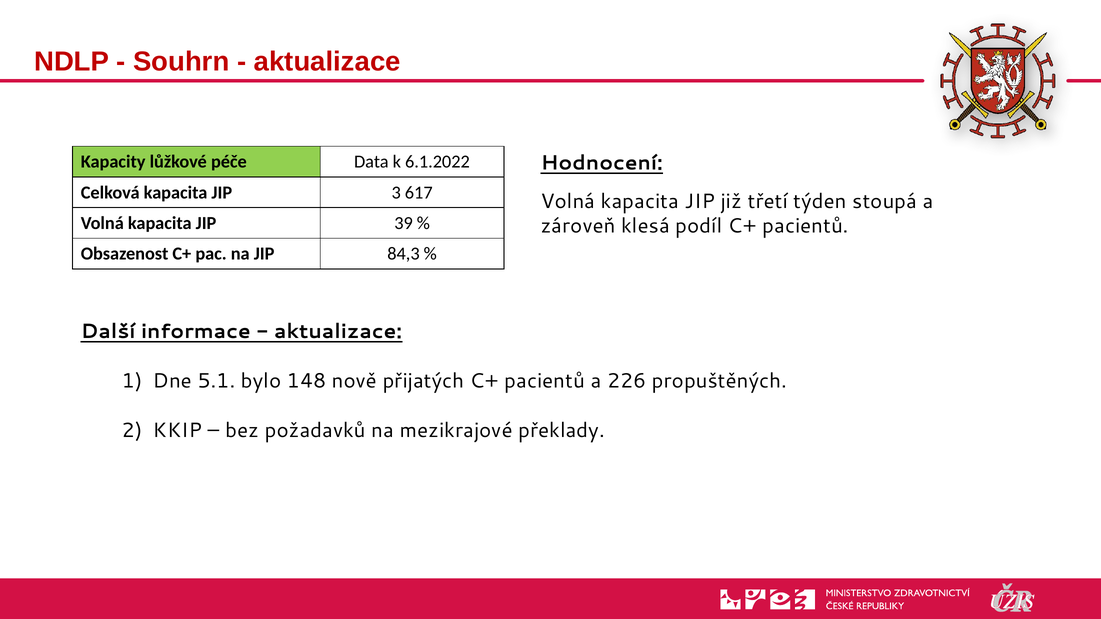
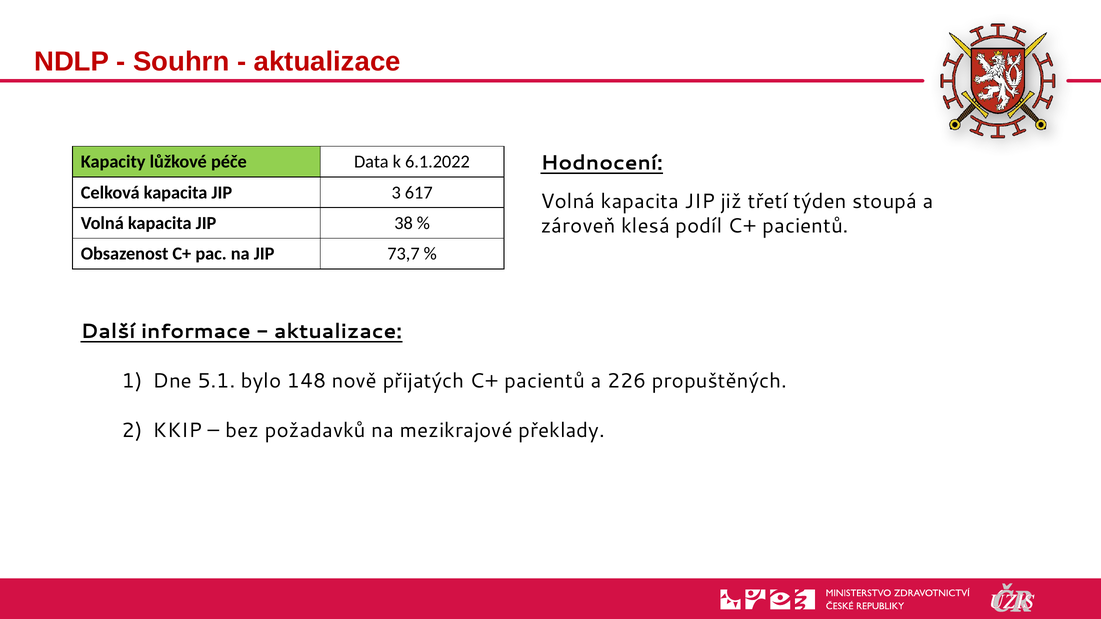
39: 39 -> 38
84,3: 84,3 -> 73,7
